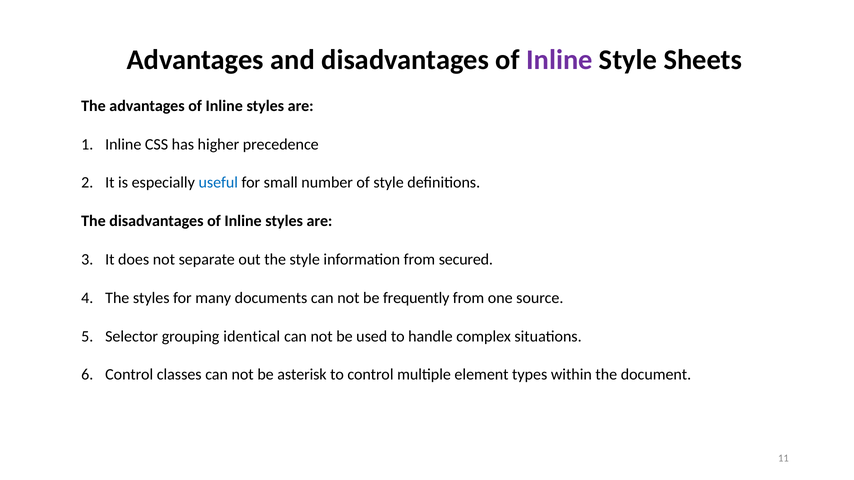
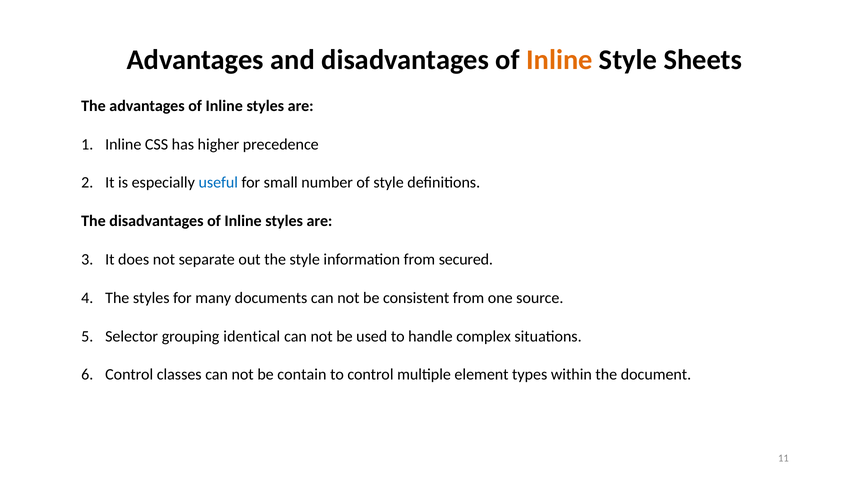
Inline at (559, 60) colour: purple -> orange
frequently: frequently -> consistent
asterisk: asterisk -> contain
